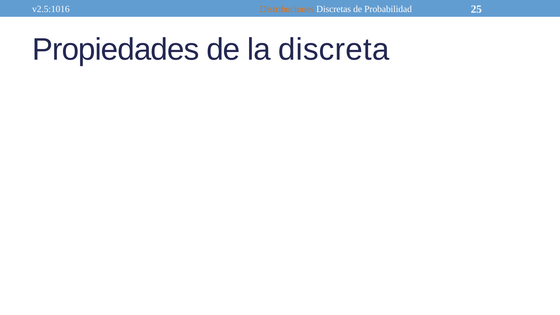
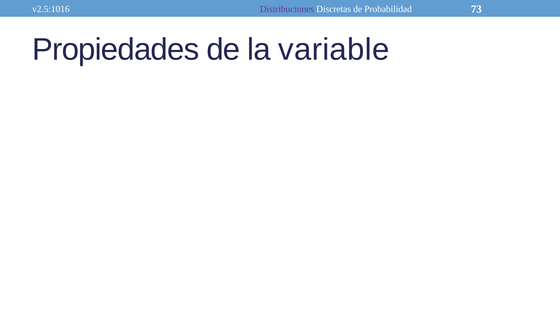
Distribuciones colour: orange -> purple
25: 25 -> 73
discreta: discreta -> variable
